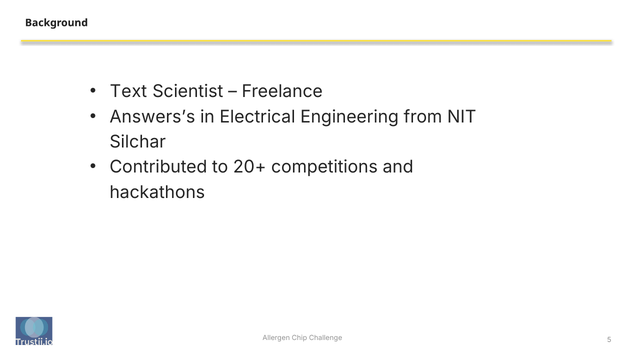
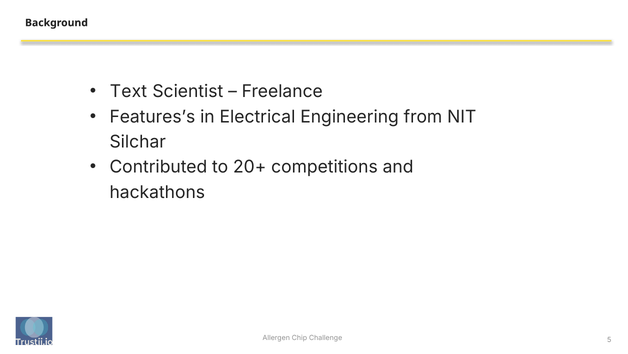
Answers’s: Answers’s -> Features’s
